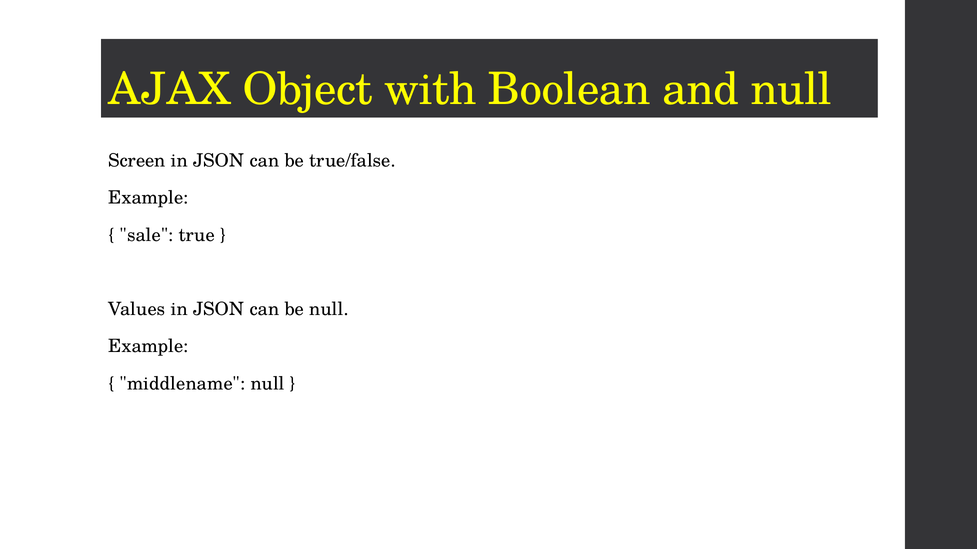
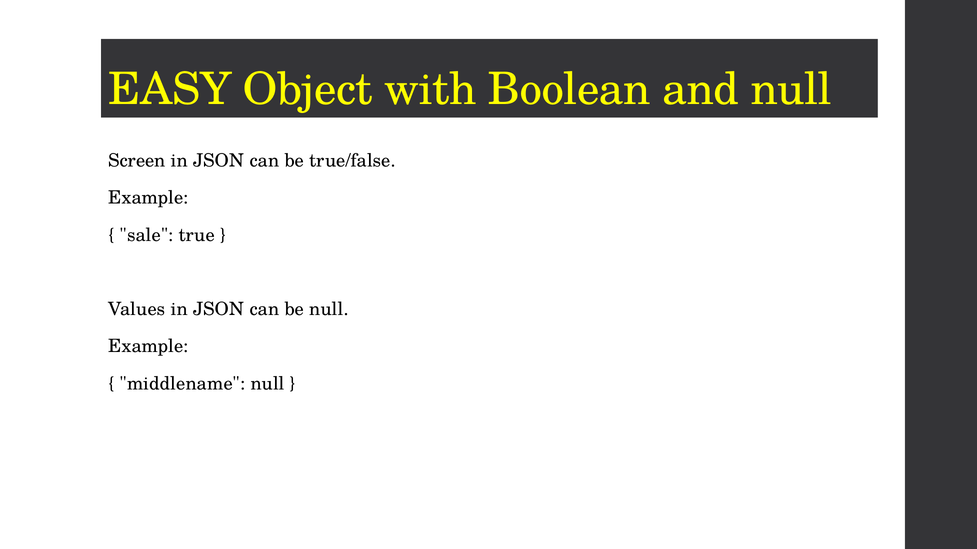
AJAX: AJAX -> EASY
